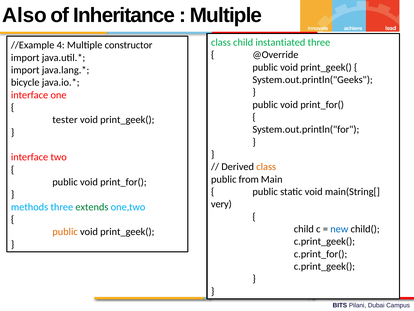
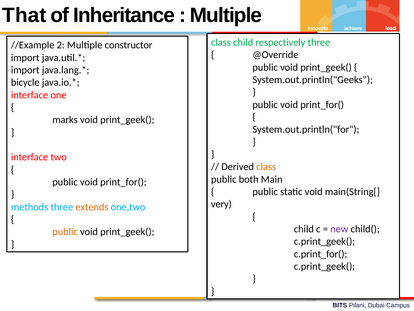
Also: Also -> That
instantiated: instantiated -> respectively
4: 4 -> 2
tester: tester -> marks
from: from -> both
extends colour: green -> orange
new colour: blue -> purple
